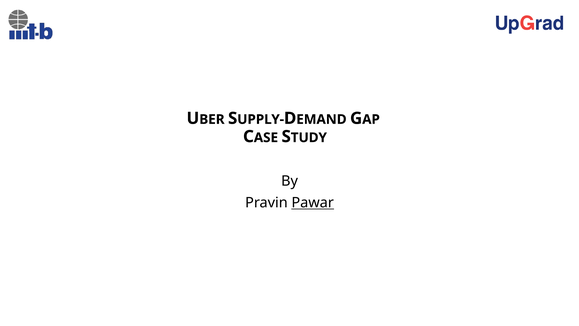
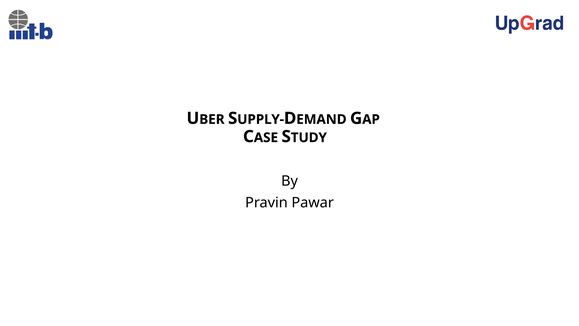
Pawar underline: present -> none
